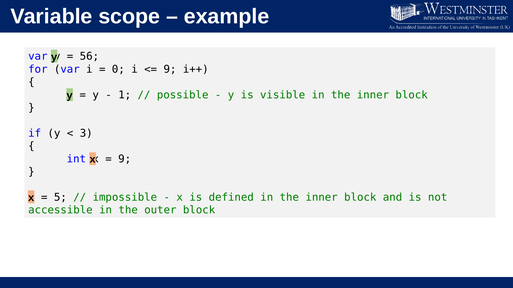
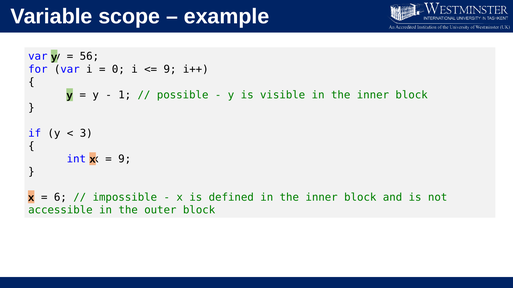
5: 5 -> 6
